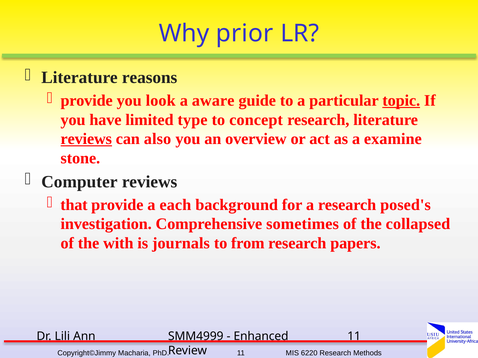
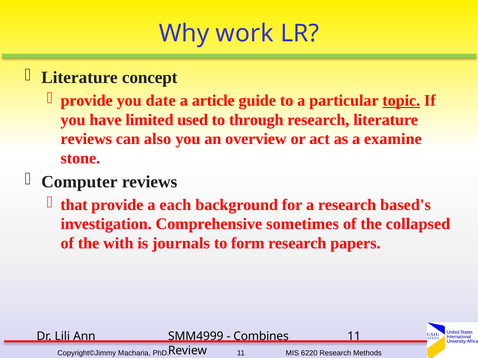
prior: prior -> work
reasons: reasons -> concept
look: look -> date
aware: aware -> article
type: type -> used
concept: concept -> through
reviews at (86, 139) underline: present -> none
posed's: posed's -> based's
from: from -> form
Enhanced: Enhanced -> Combines
